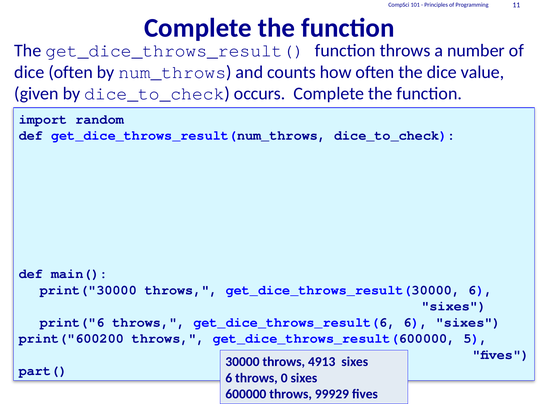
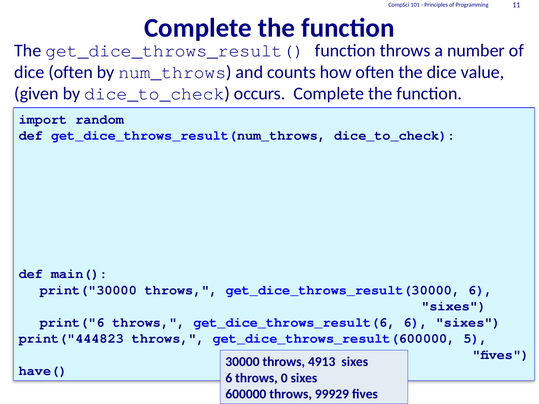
print("600200: print("600200 -> print("444823
part(: part( -> have(
